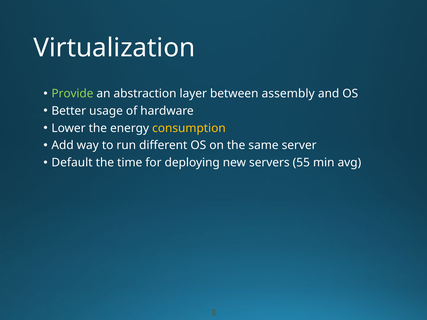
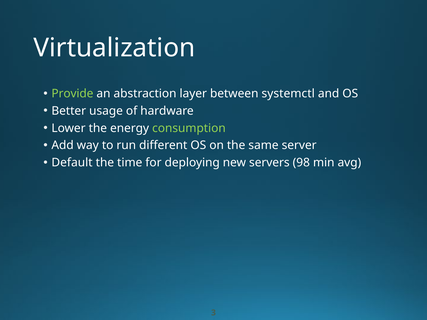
assembly: assembly -> systemctl
consumption colour: yellow -> light green
55: 55 -> 98
